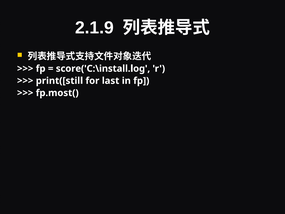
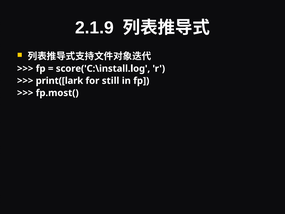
print([still: print([still -> print([lark
last: last -> still
